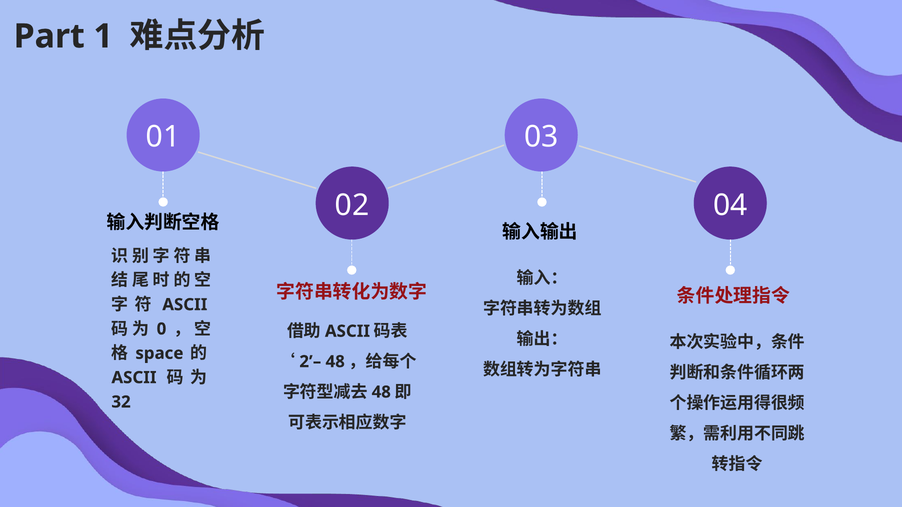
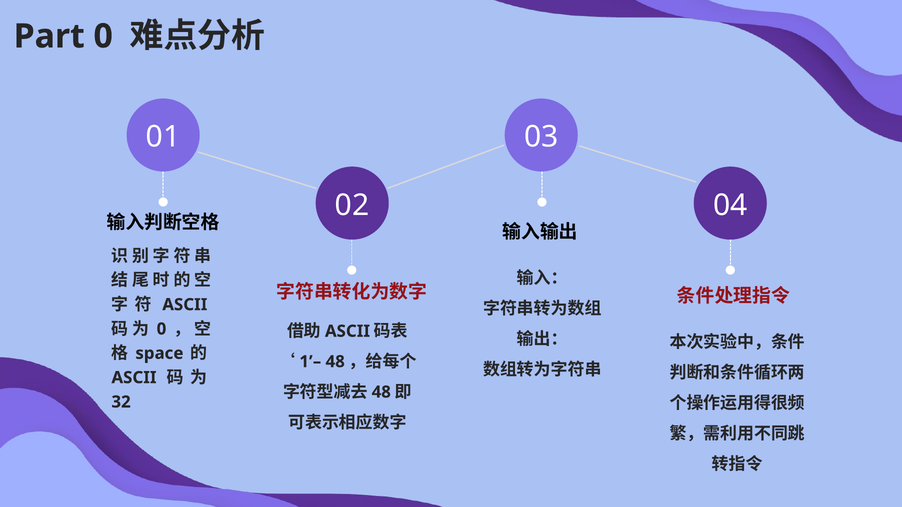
Part 1: 1 -> 0
2’–: 2’– -> 1’–
